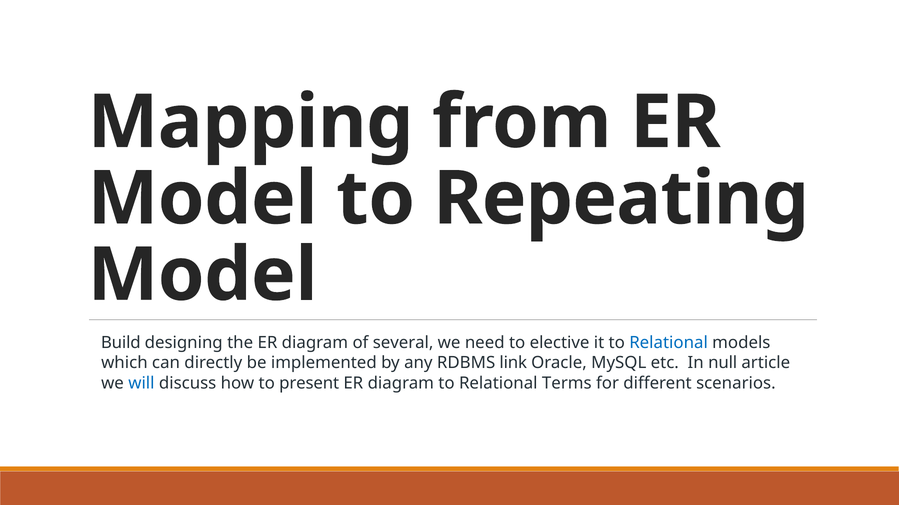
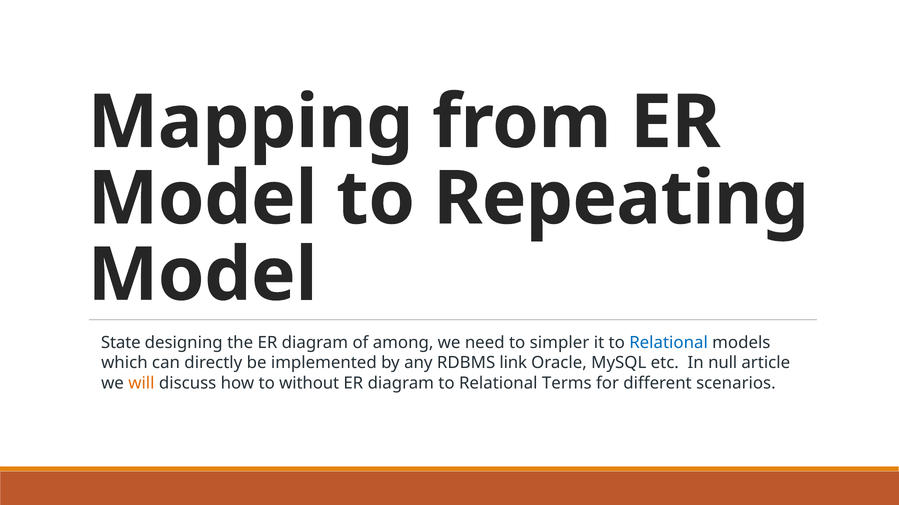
Build: Build -> State
several: several -> among
elective: elective -> simpler
will colour: blue -> orange
present: present -> without
